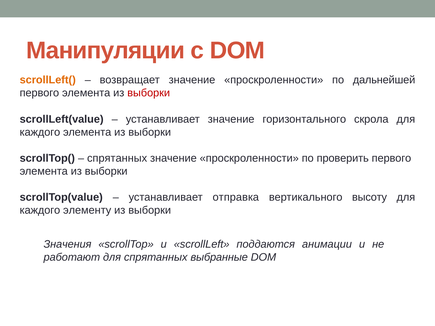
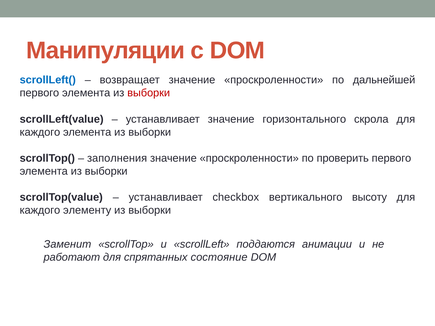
scrollLeft( colour: orange -> blue
спрятанных at (117, 158): спрятанных -> заполнения
отправка: отправка -> checkbox
Значения: Значения -> Заменит
выбранные: выбранные -> состояние
